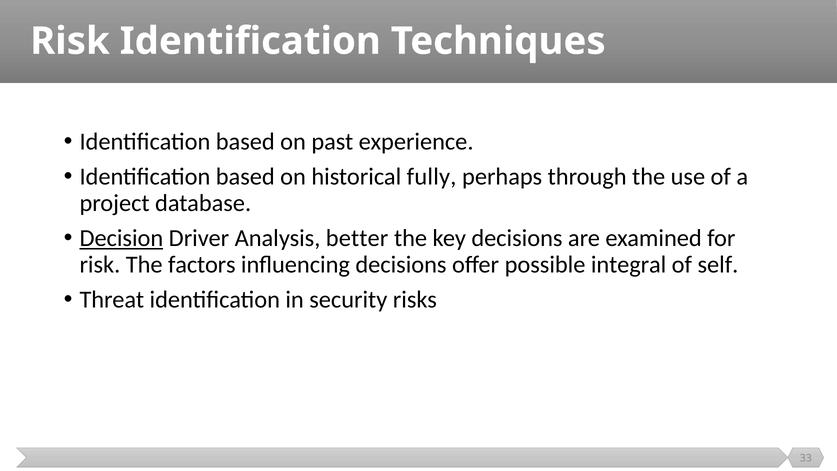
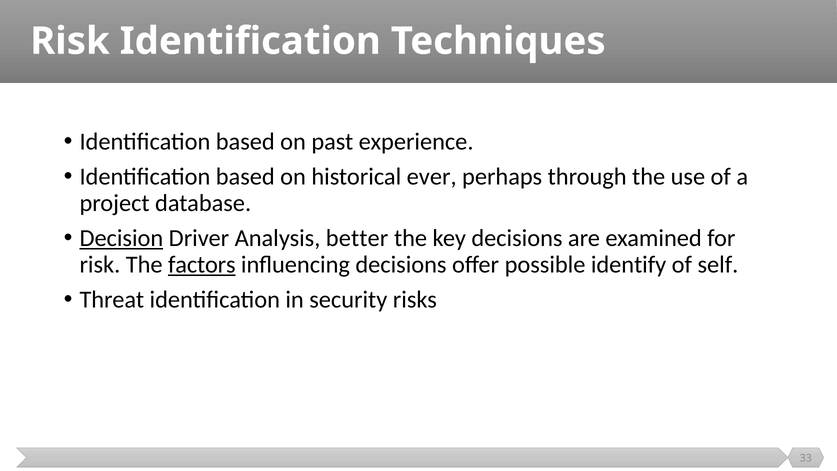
fully: fully -> ever
factors underline: none -> present
integral: integral -> identify
